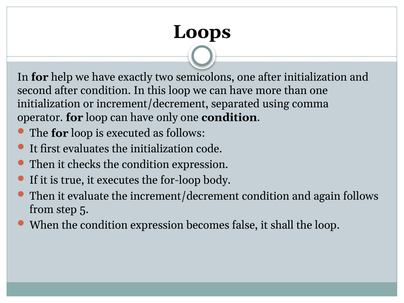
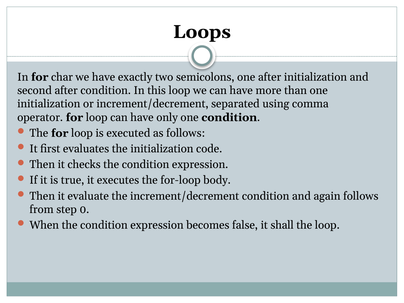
help: help -> char
5: 5 -> 0
